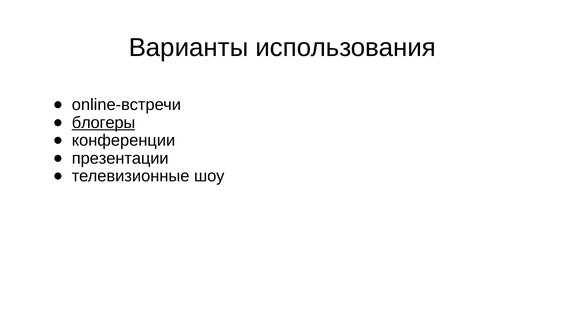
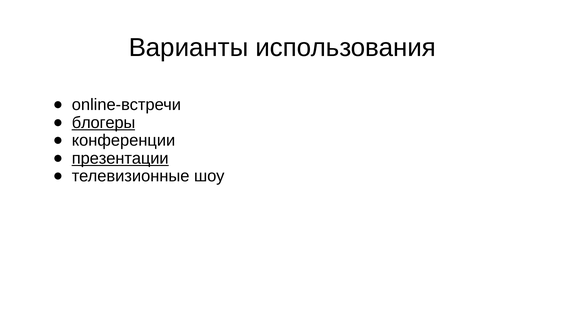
презентации underline: none -> present
